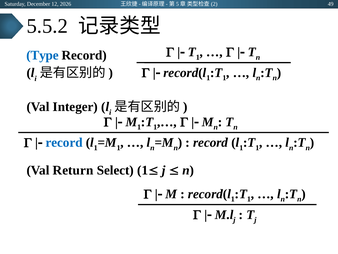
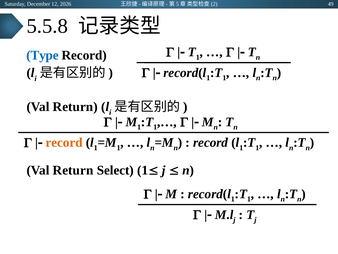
5.5.2: 5.5.2 -> 5.5.8
Integer at (75, 106): Integer -> Return
record at (64, 142) colour: blue -> orange
